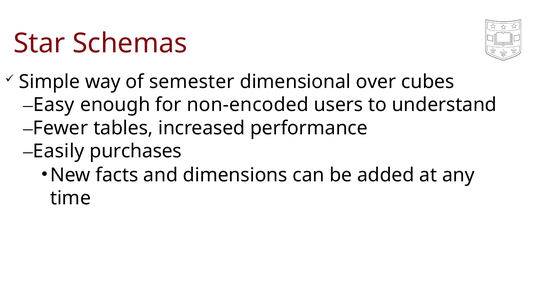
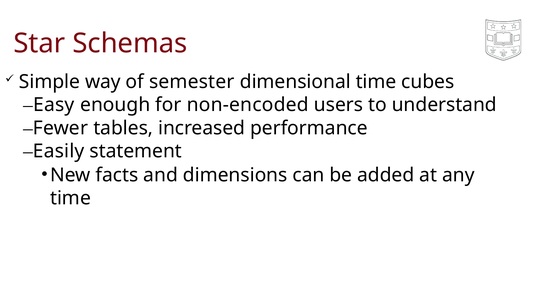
dimensional over: over -> time
purchases: purchases -> statement
